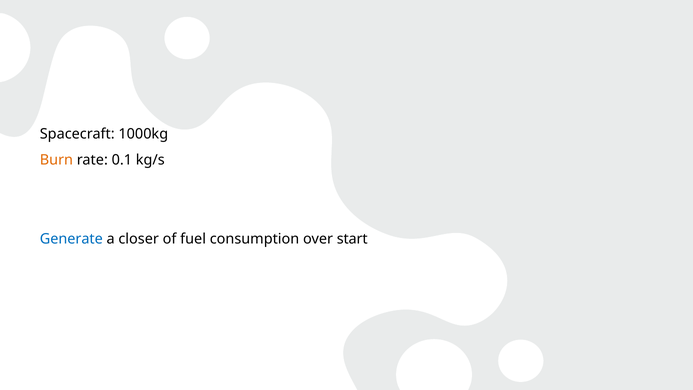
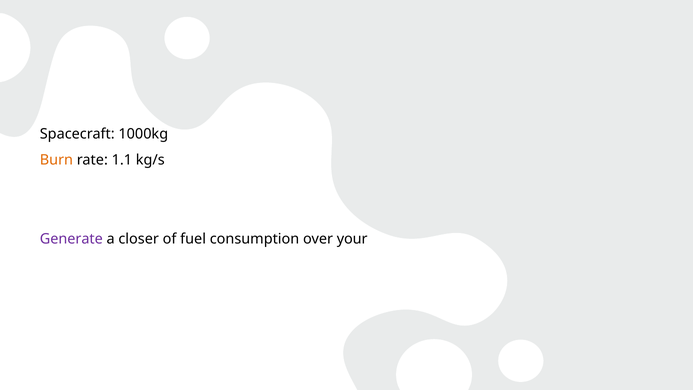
0.1: 0.1 -> 1.1
Generate colour: blue -> purple
start: start -> your
